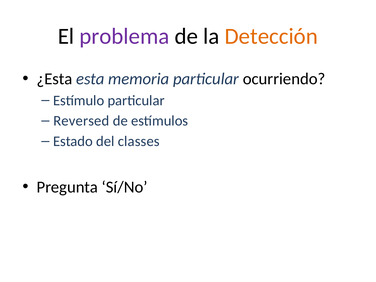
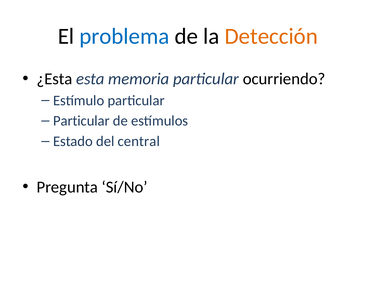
problema colour: purple -> blue
Reversed at (81, 121): Reversed -> Particular
classes: classes -> central
